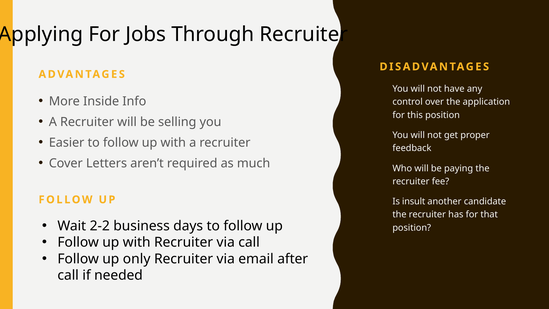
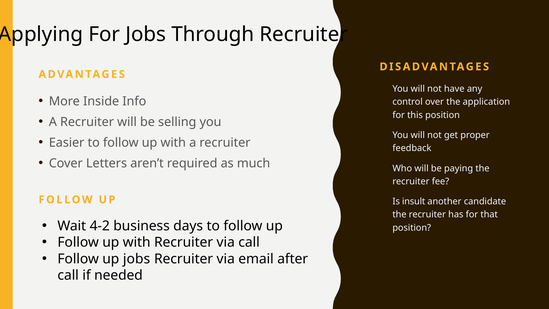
2-2: 2-2 -> 4-2
up only: only -> jobs
